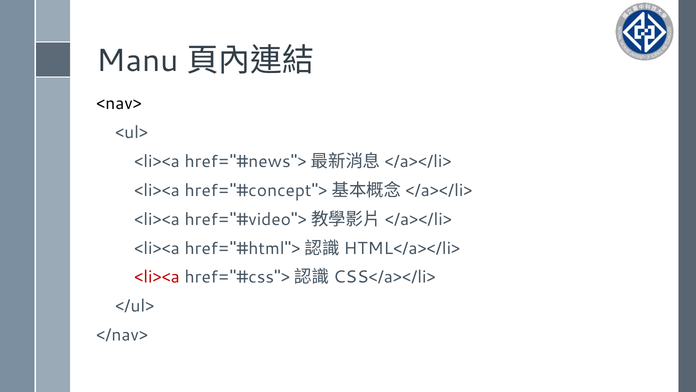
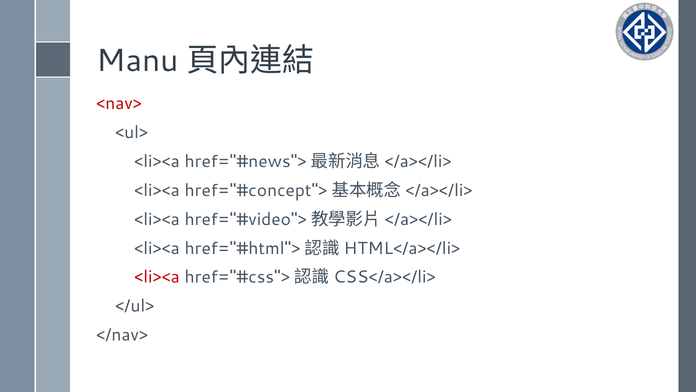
<nav> colour: black -> red
